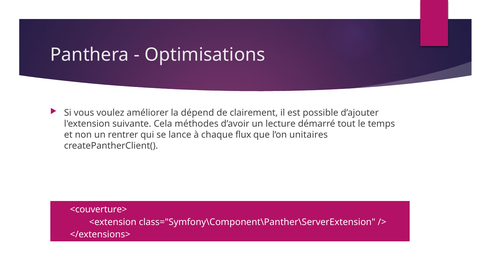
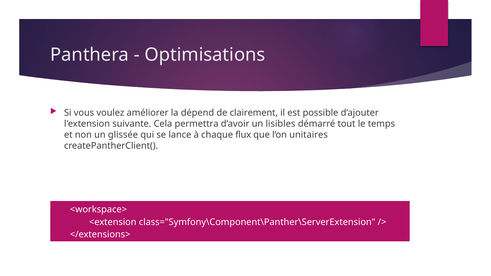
méthodes: méthodes -> permettra
lecture: lecture -> lisibles
rentrer: rentrer -> glissée
<couverture>: <couverture> -> <workspace>
